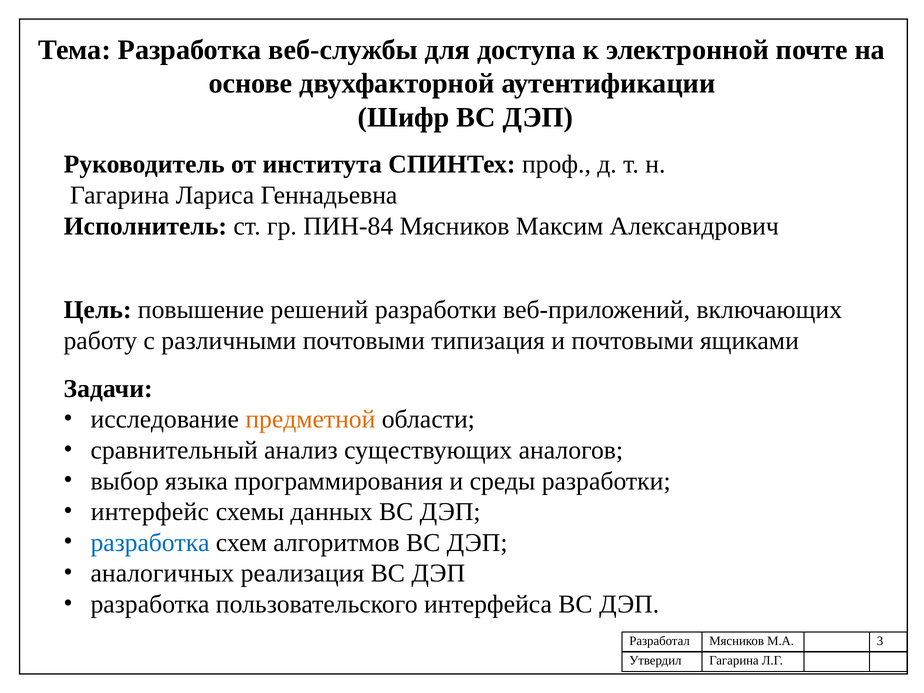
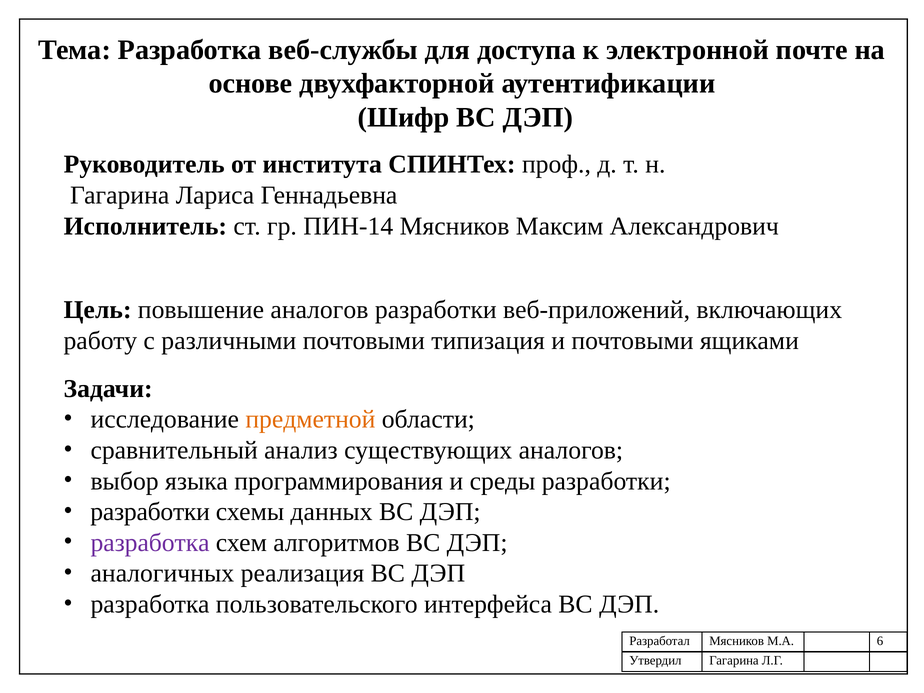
ПИН-84: ПИН-84 -> ПИН-14
повышение решений: решений -> аналогов
интерфейс at (150, 512): интерфейс -> разработки
разработка at (150, 543) colour: blue -> purple
3: 3 -> 6
